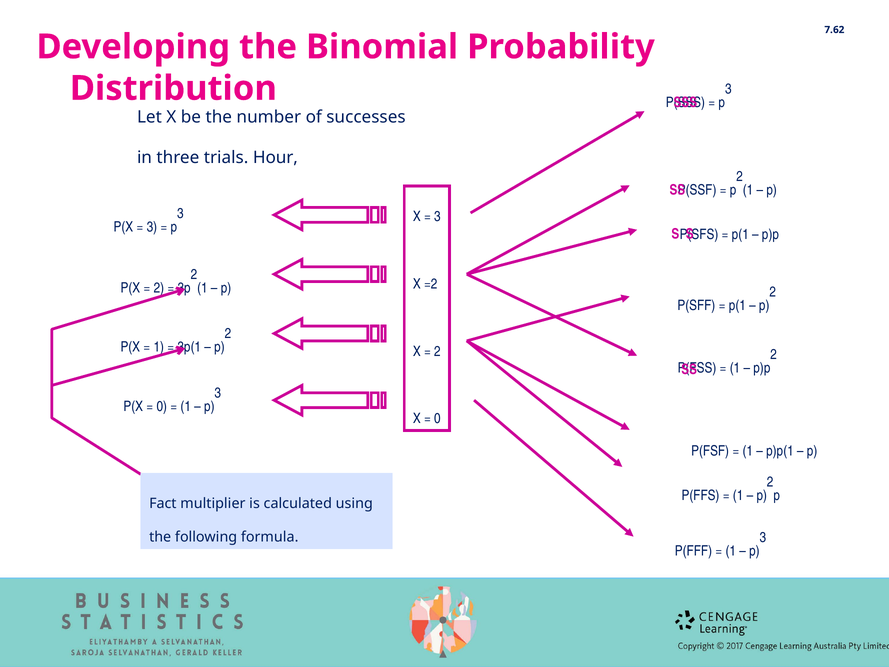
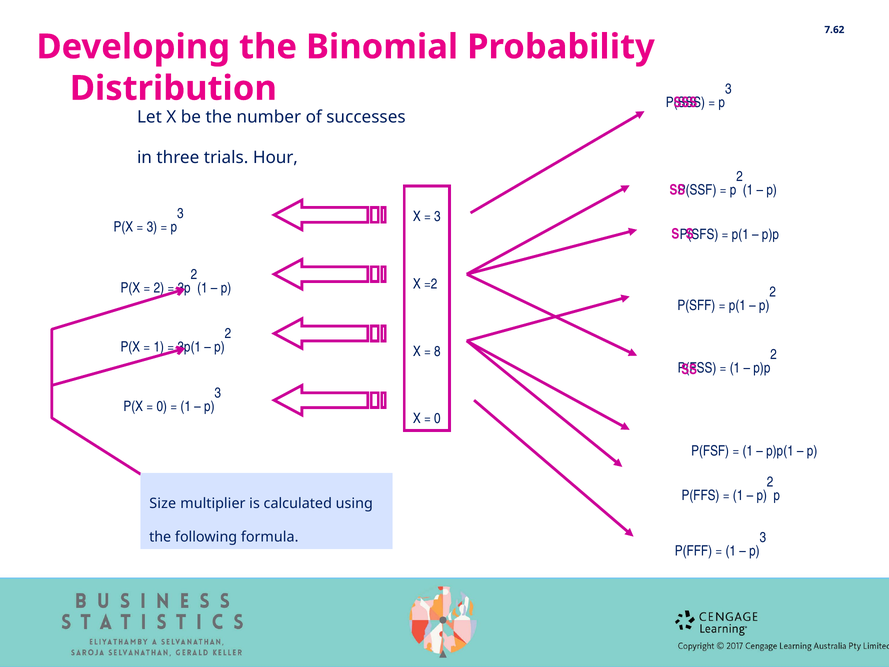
2 at (437, 351): 2 -> 8
Fact: Fact -> Size
